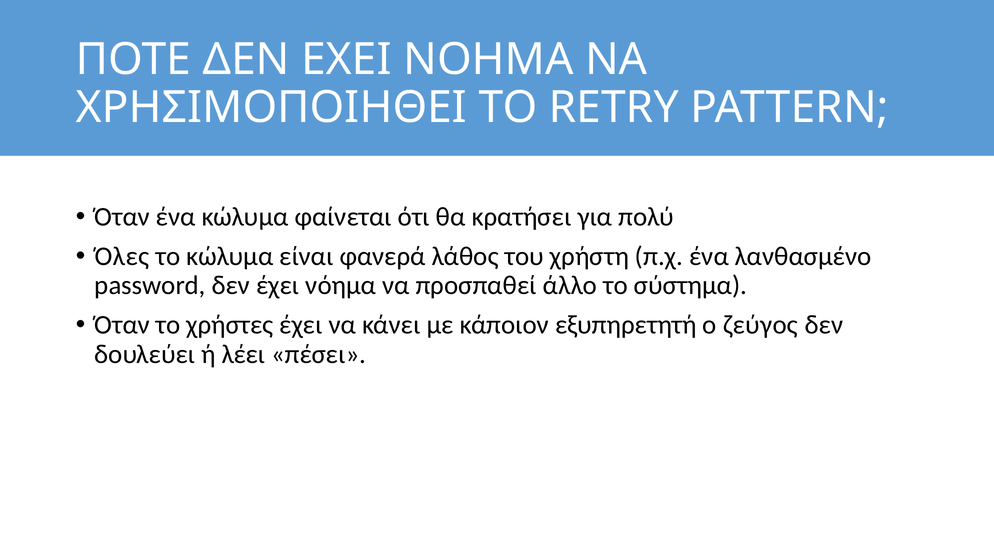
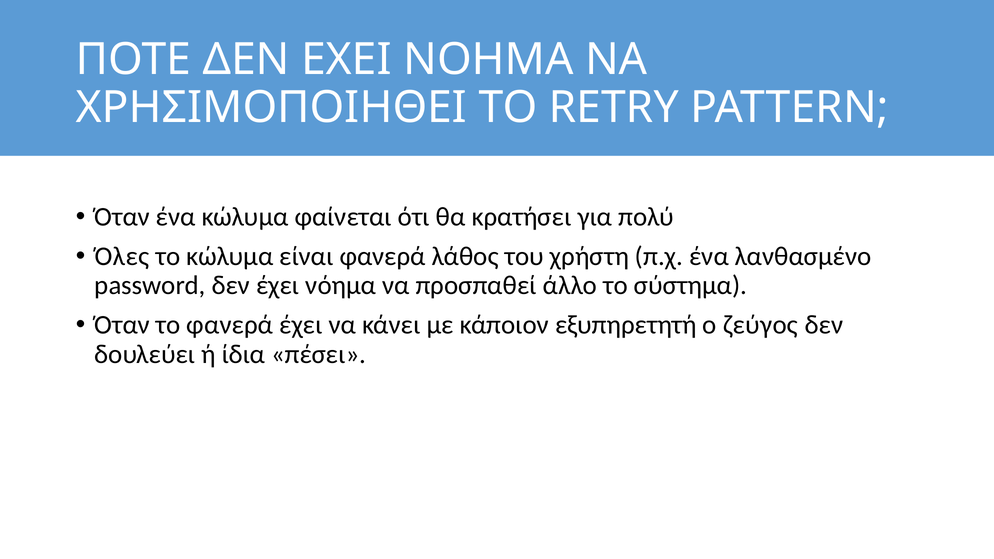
το χρήστες: χρήστες -> φανερά
λέει: λέει -> ίδια
